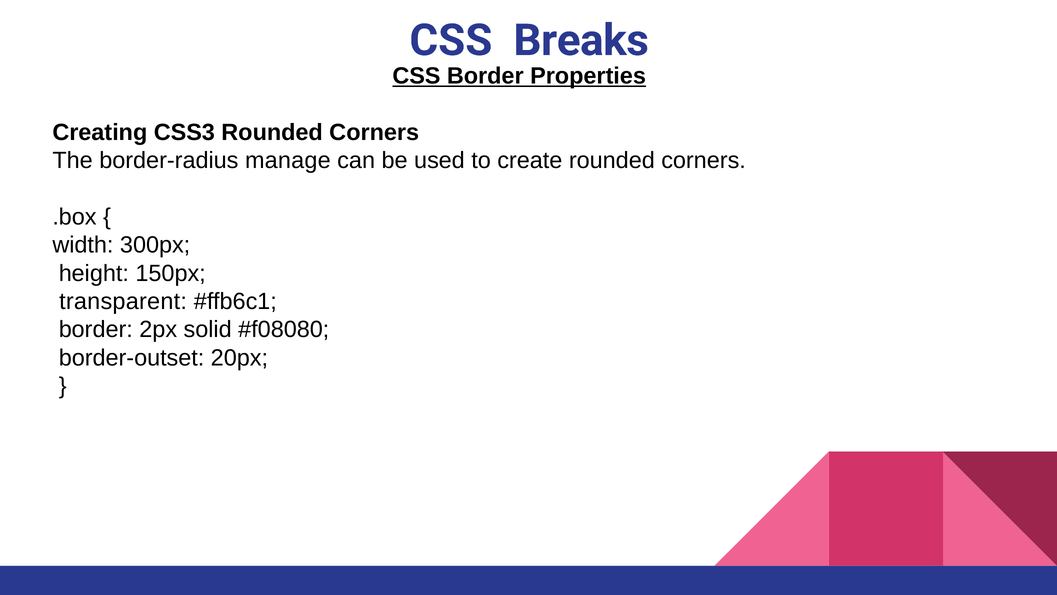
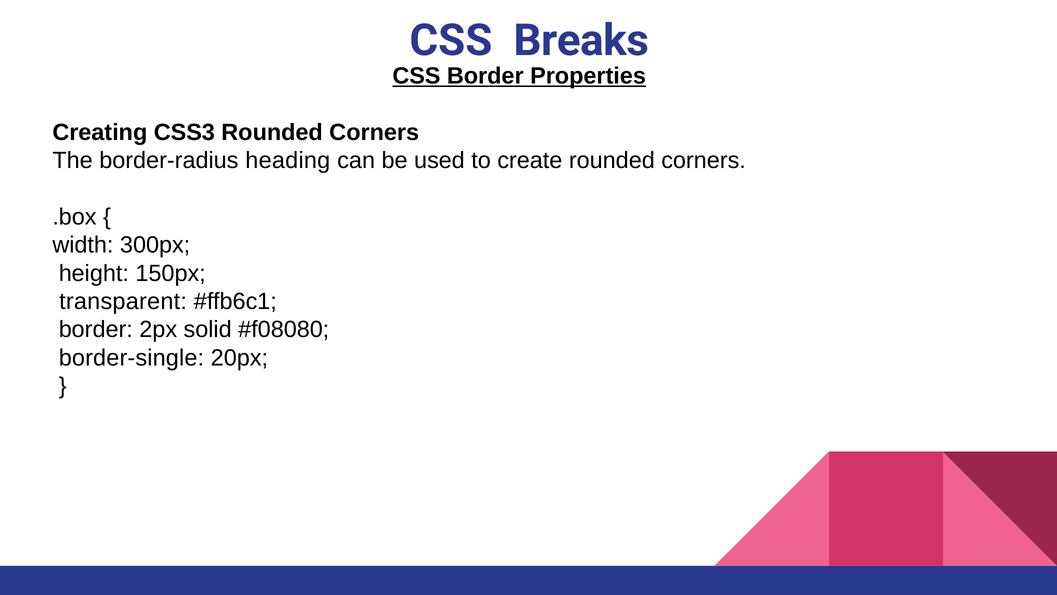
manage: manage -> heading
border-outset: border-outset -> border-single
